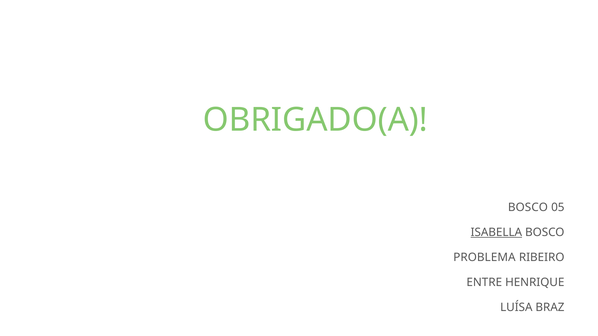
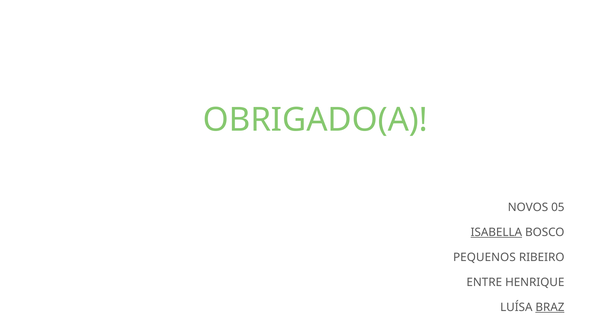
BOSCO at (528, 207): BOSCO -> NOVOS
PROBLEMA: PROBLEMA -> PEQUENOS
BRAZ underline: none -> present
